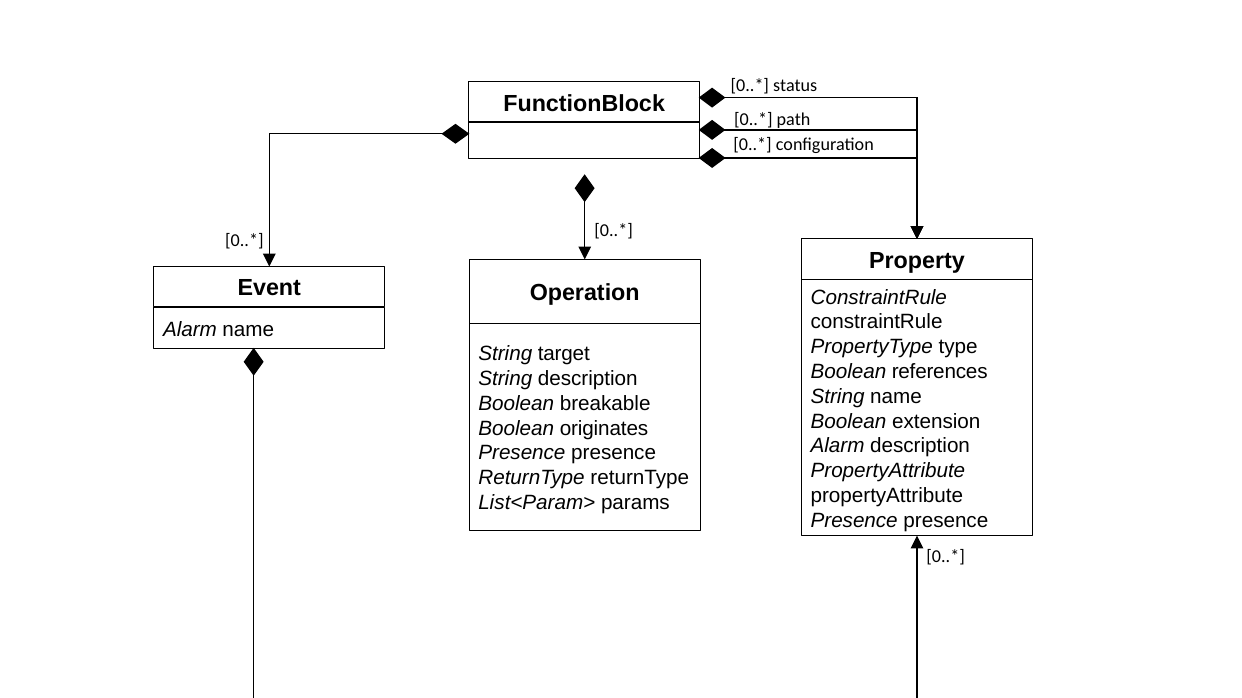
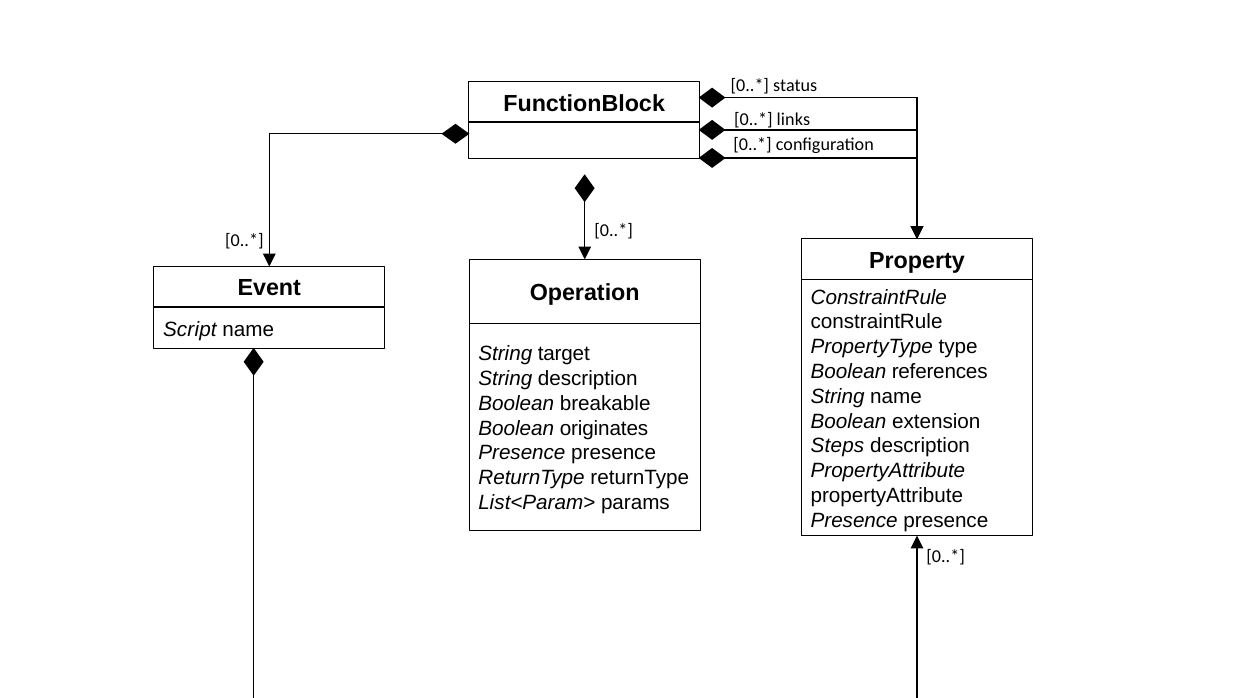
path: path -> links
Alarm at (190, 330): Alarm -> Script
Alarm at (838, 446): Alarm -> Steps
